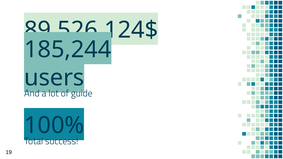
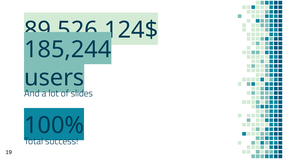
guide: guide -> slides
